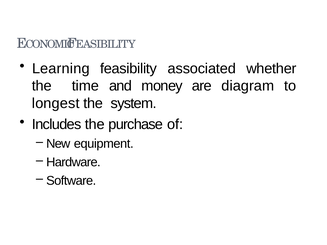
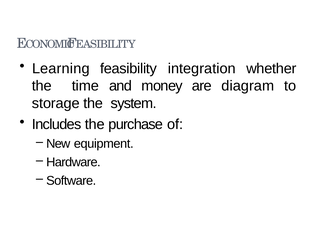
associated: associated -> integration
longest: longest -> storage
